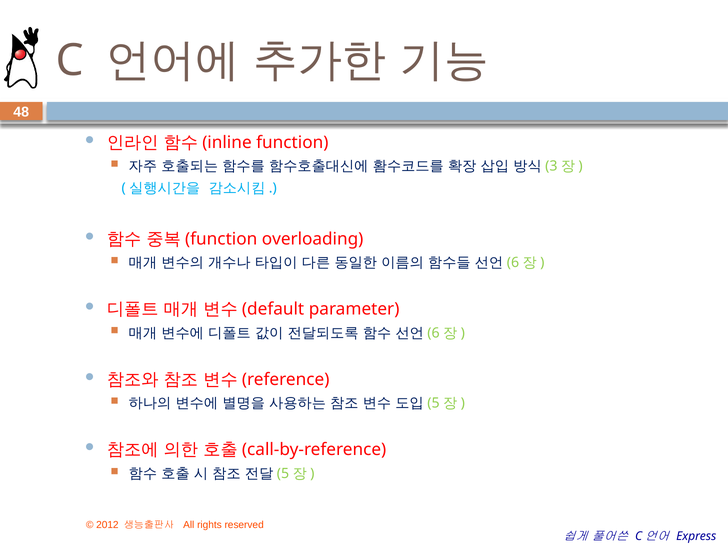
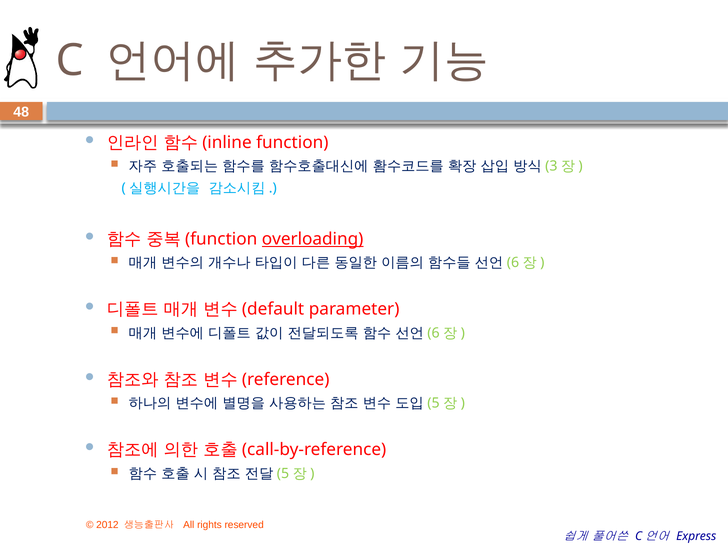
overloading underline: none -> present
